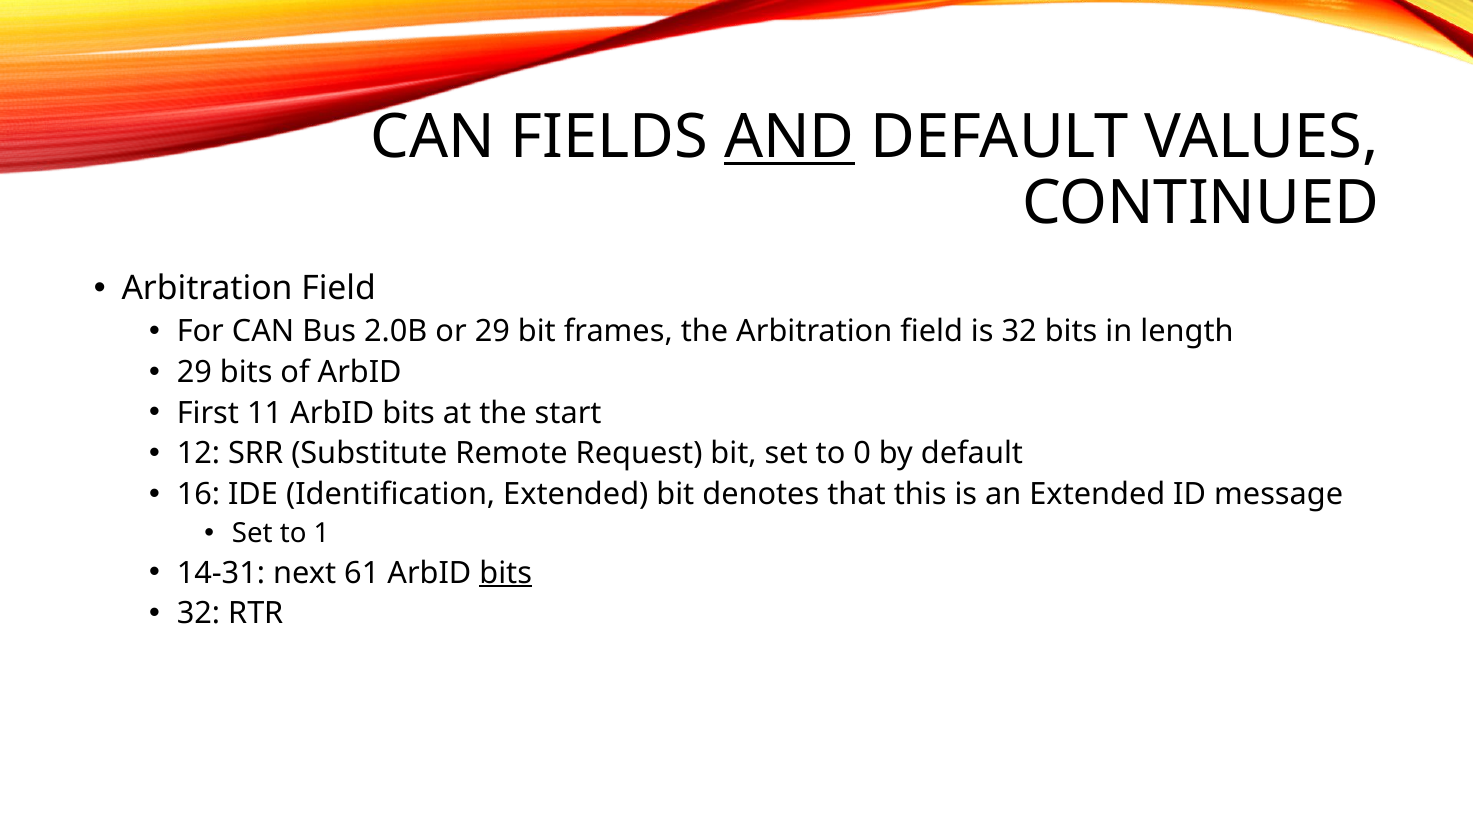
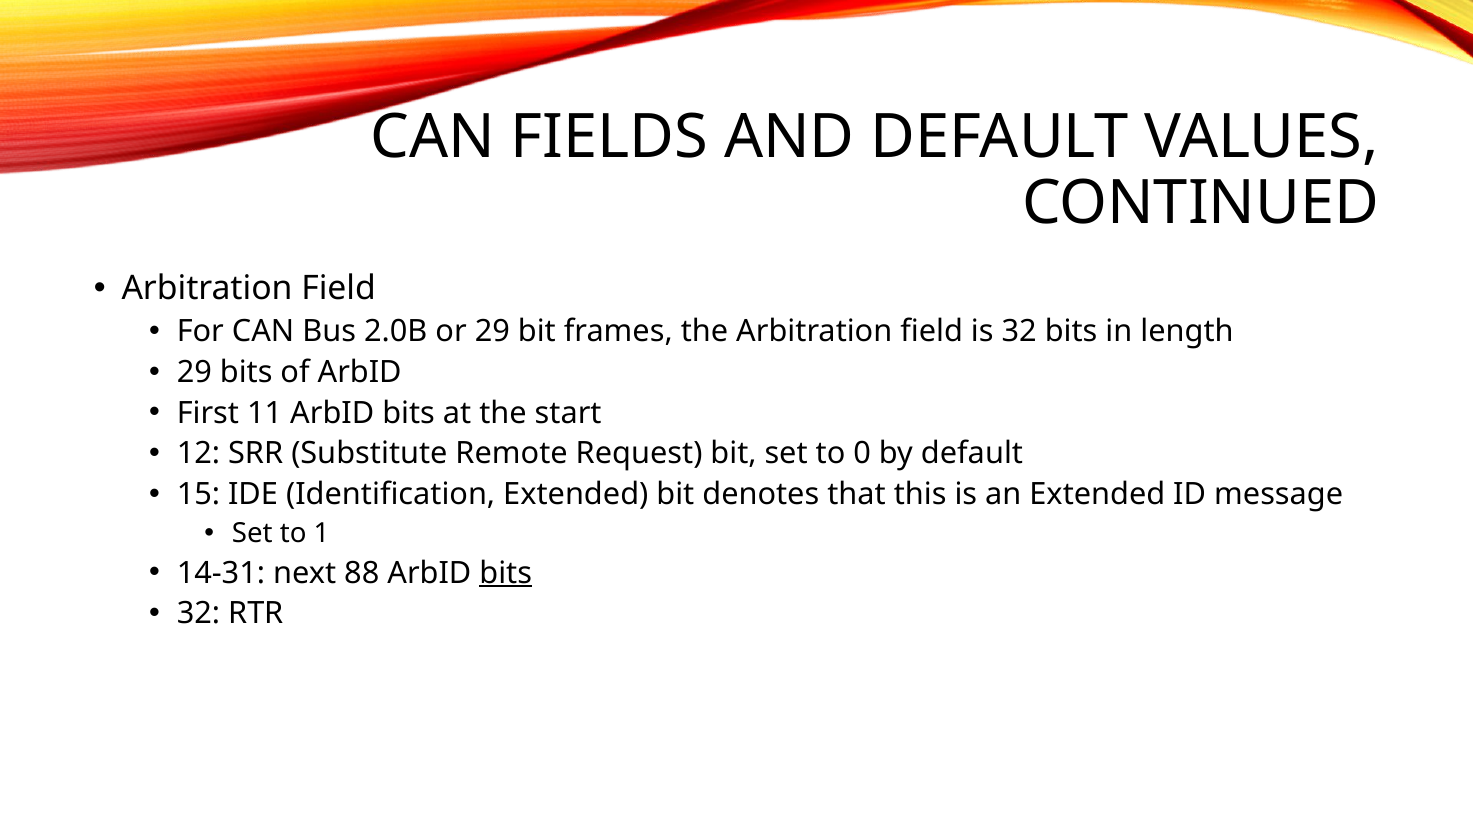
AND underline: present -> none
16: 16 -> 15
61: 61 -> 88
